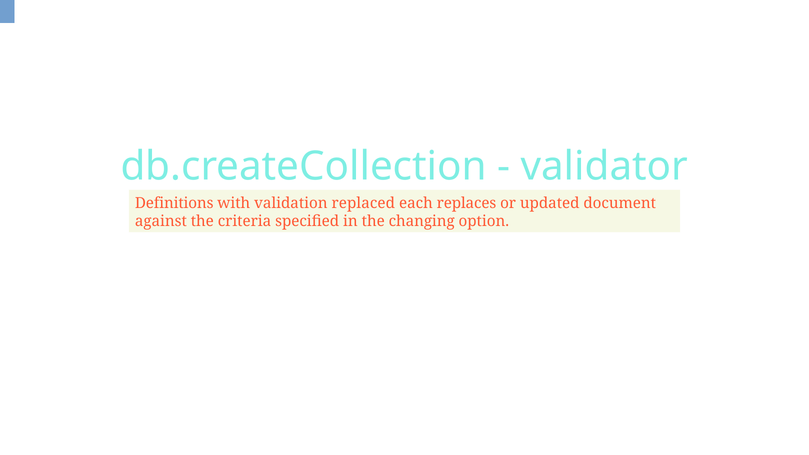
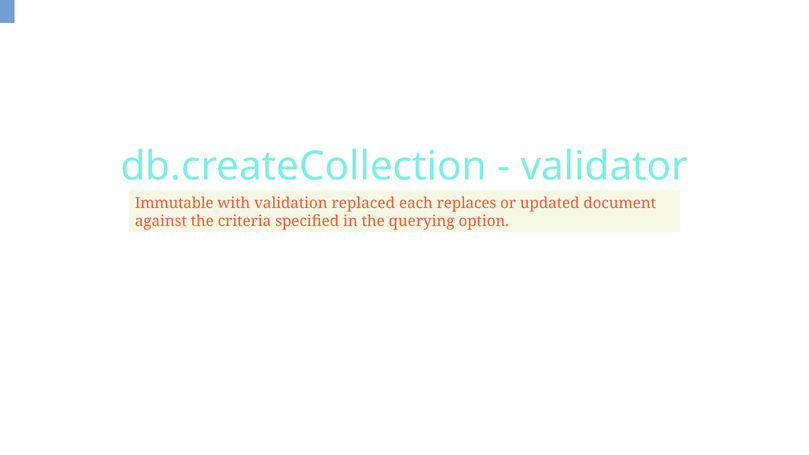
Definitions: Definitions -> Immutable
changing: changing -> querying
